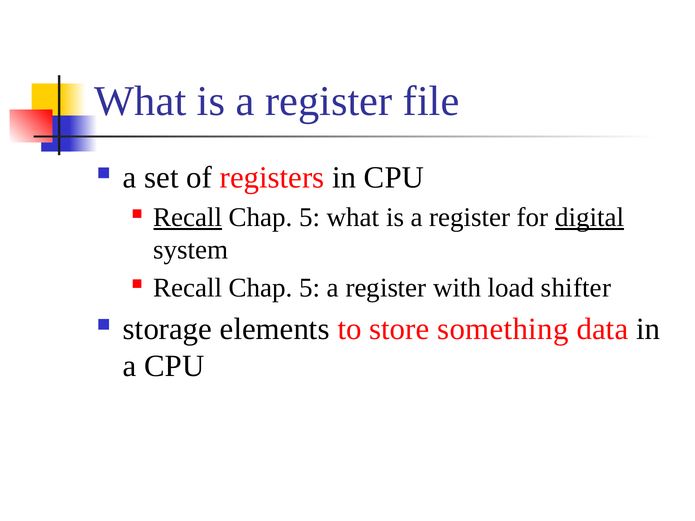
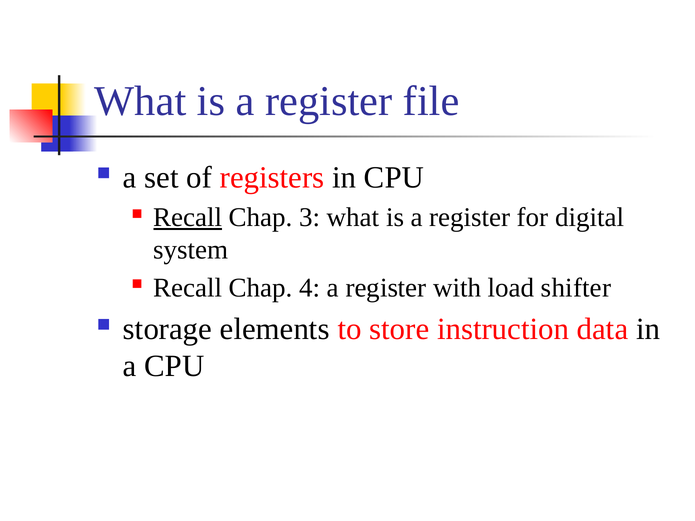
5 at (310, 217): 5 -> 3
digital underline: present -> none
5 at (310, 288): 5 -> 4
something: something -> instruction
